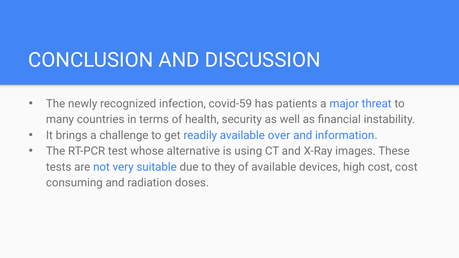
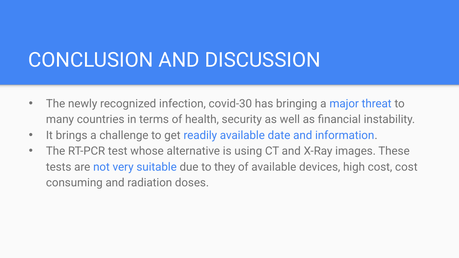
covid-59: covid-59 -> covid-30
patients: patients -> bringing
over: over -> date
